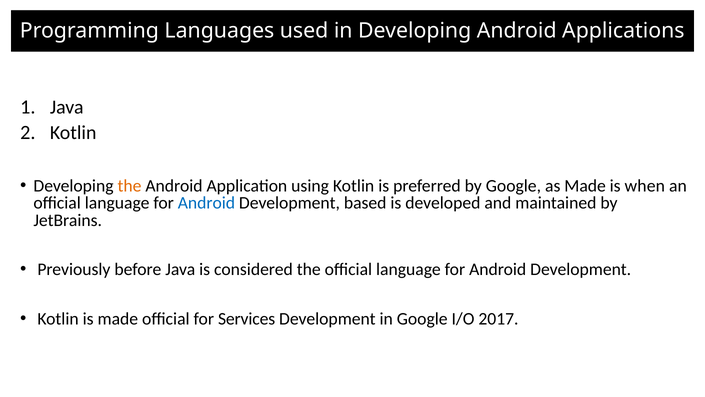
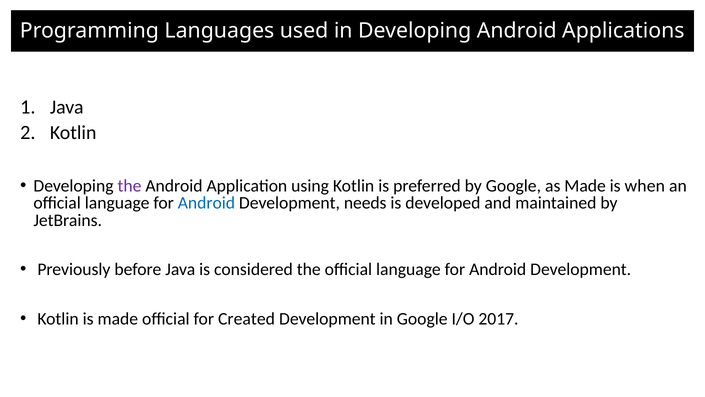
the at (130, 186) colour: orange -> purple
based: based -> needs
Services: Services -> Created
